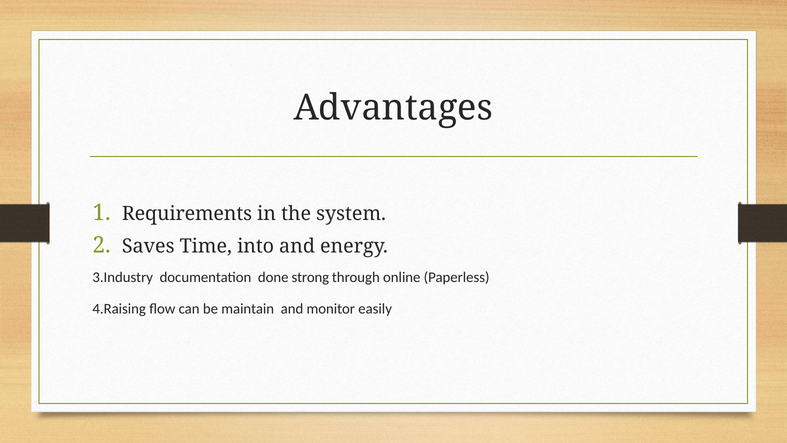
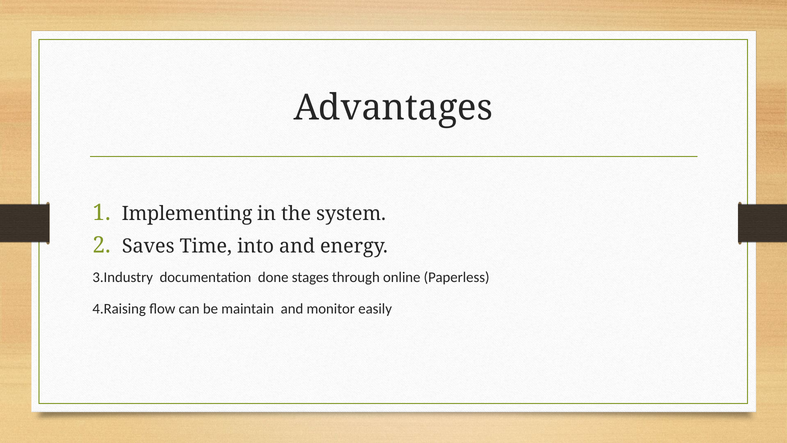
Requirements: Requirements -> Implementing
strong: strong -> stages
